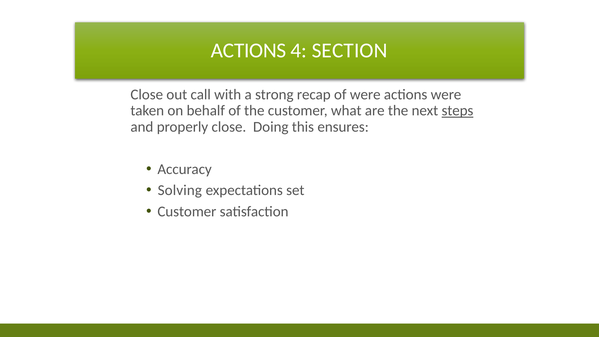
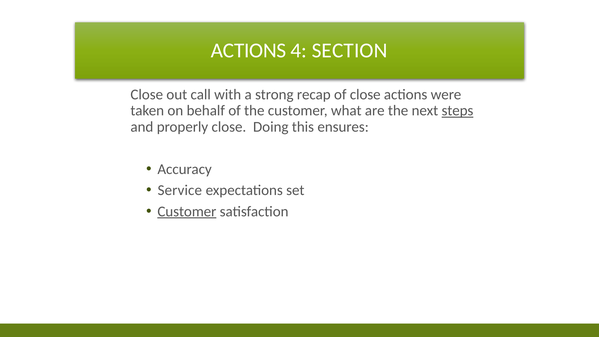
of were: were -> close
Solving: Solving -> Service
Customer at (187, 211) underline: none -> present
